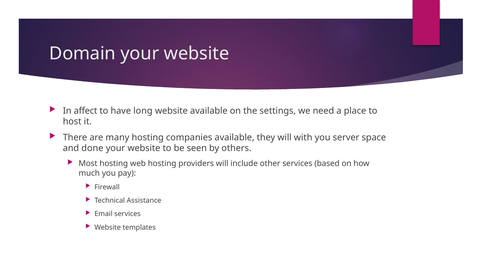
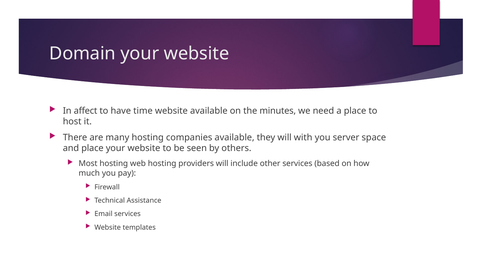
long: long -> time
settings: settings -> minutes
and done: done -> place
